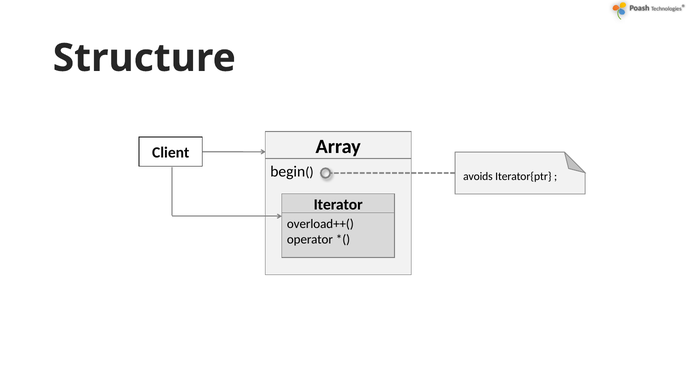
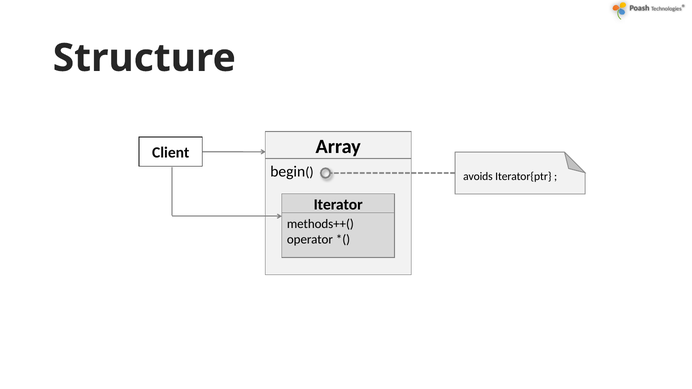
overload++(: overload++( -> methods++(
